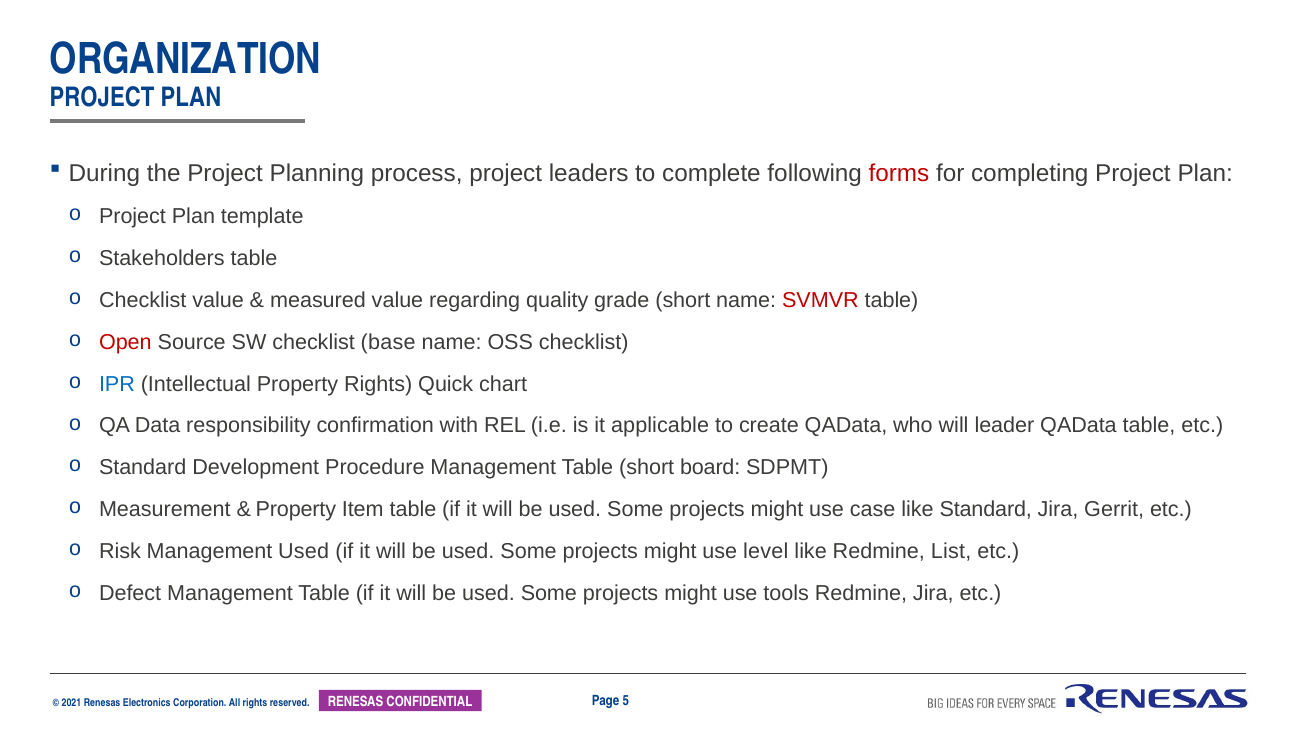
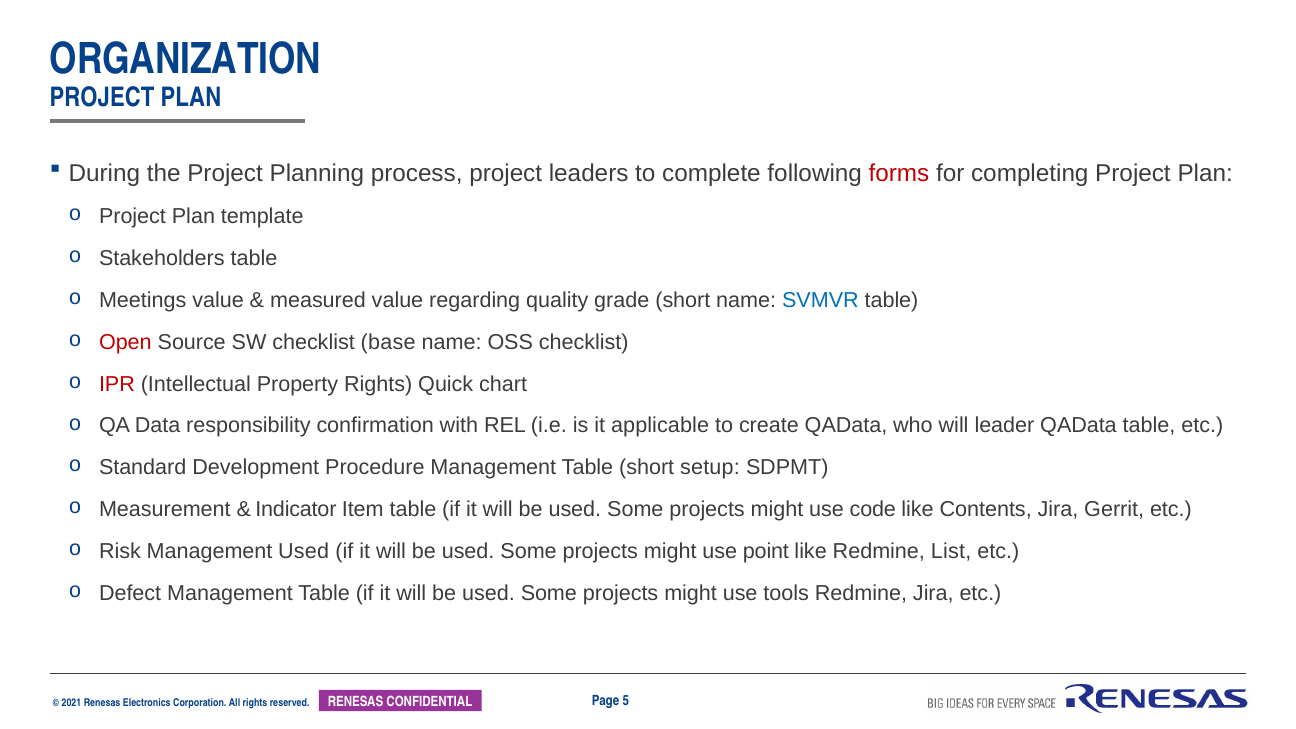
Checklist at (143, 300): Checklist -> Meetings
SVMVR colour: red -> blue
IPR colour: blue -> red
board: board -> setup
Property at (296, 510): Property -> Indicator
case: case -> code
like Standard: Standard -> Contents
level: level -> point
